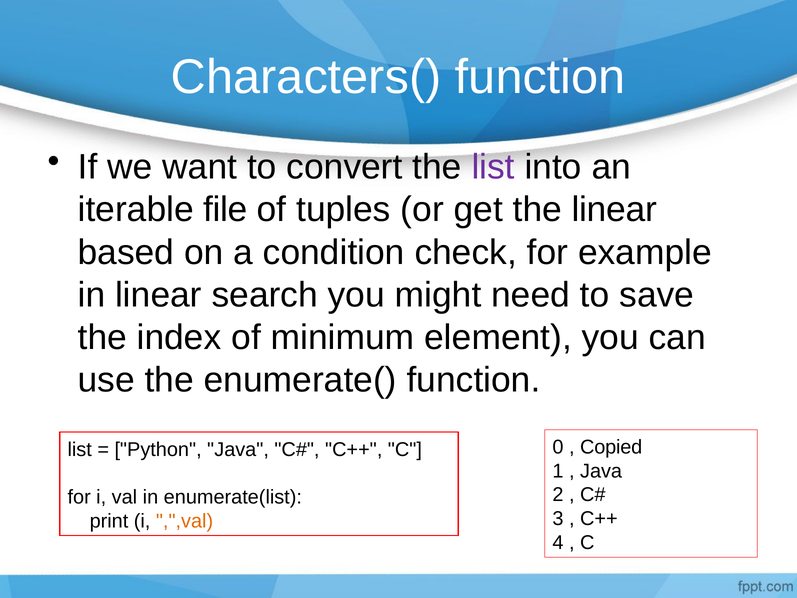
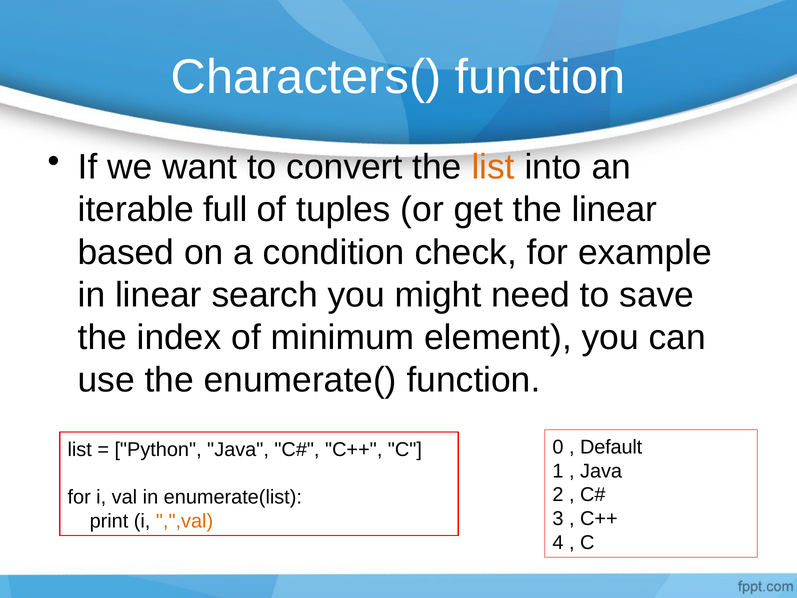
list at (493, 167) colour: purple -> orange
file: file -> full
Copied: Copied -> Default
